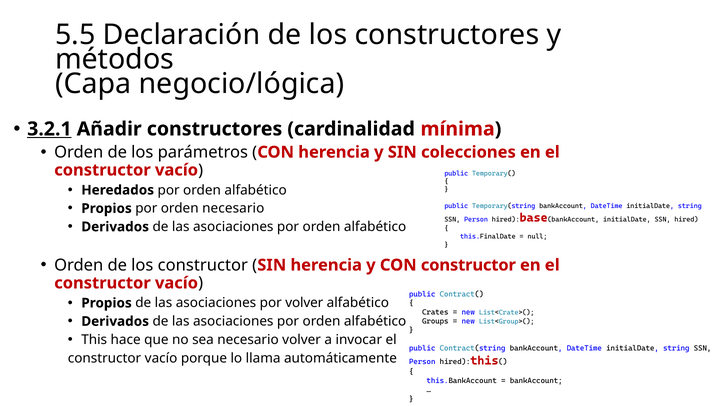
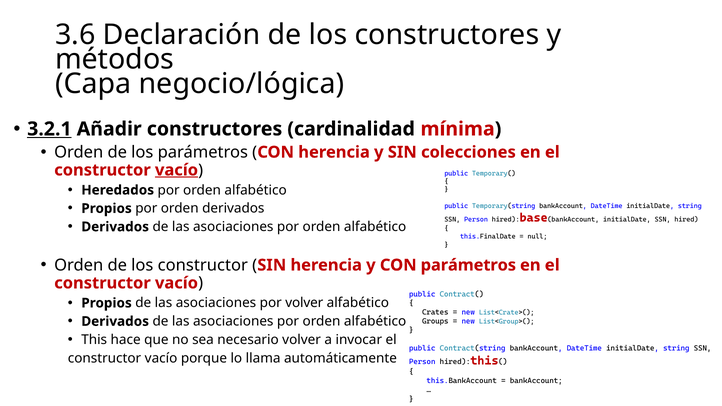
5.5: 5.5 -> 3.6
vacío at (177, 170) underline: none -> present
orden necesario: necesario -> derivados
CON constructor: constructor -> parámetros
